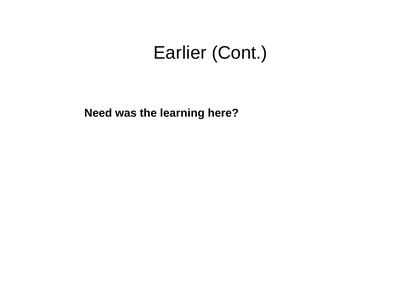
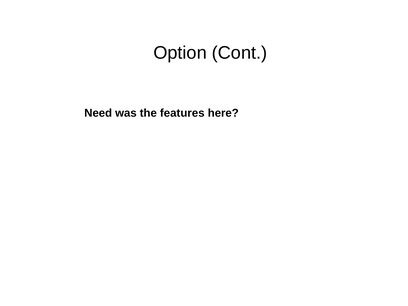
Earlier: Earlier -> Option
learning: learning -> features
